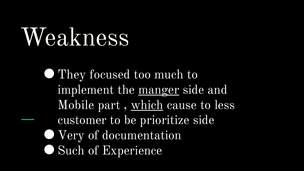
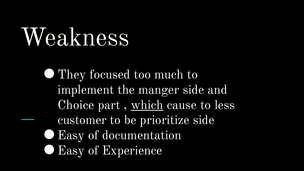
manger underline: present -> none
Mobile: Mobile -> Choice
Very at (71, 135): Very -> Easy
Such at (71, 150): Such -> Easy
